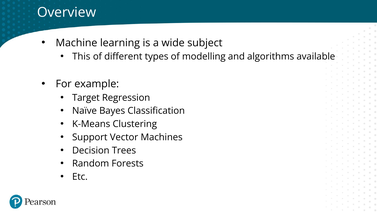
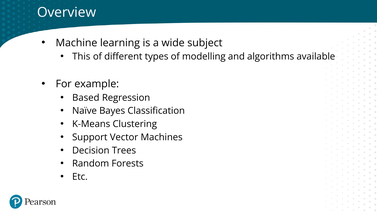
Target: Target -> Based
